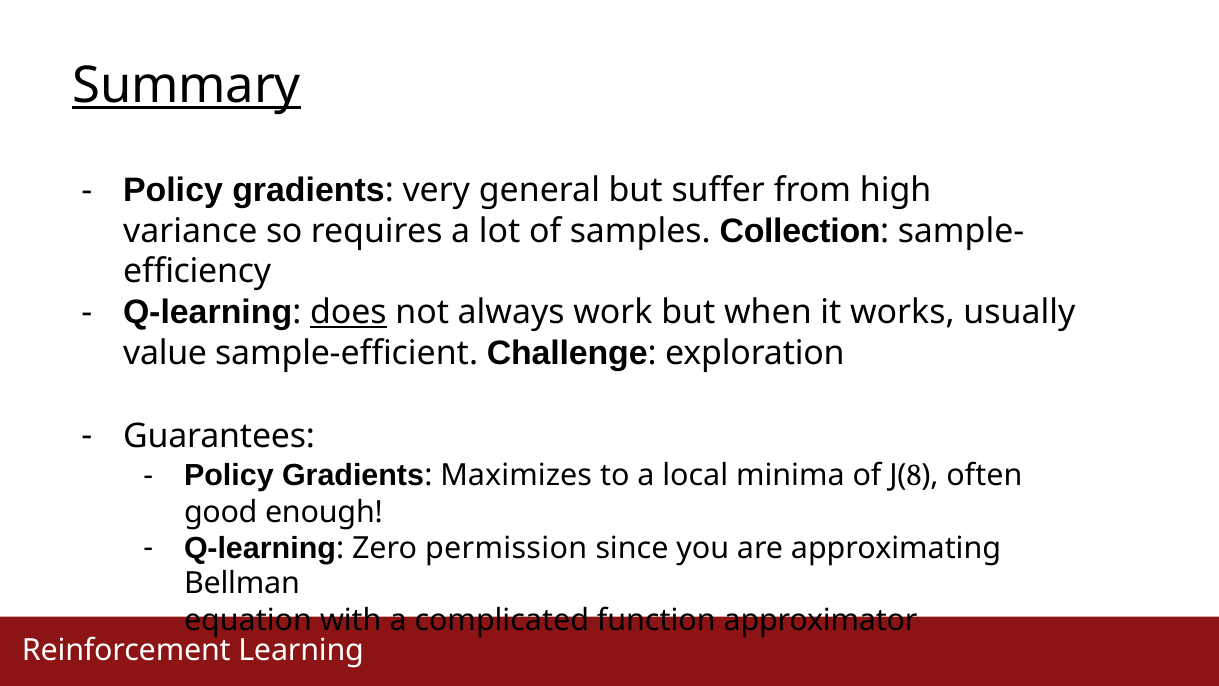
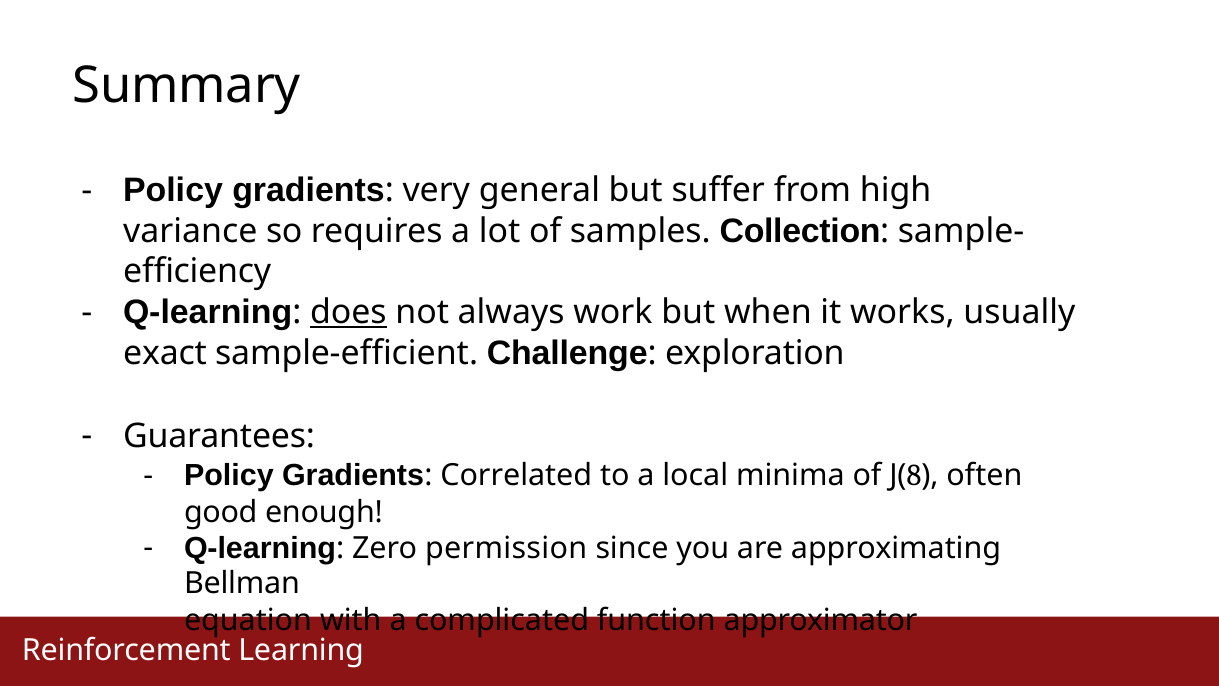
Summary underline: present -> none
value: value -> exact
Maximizes: Maximizes -> Correlated
